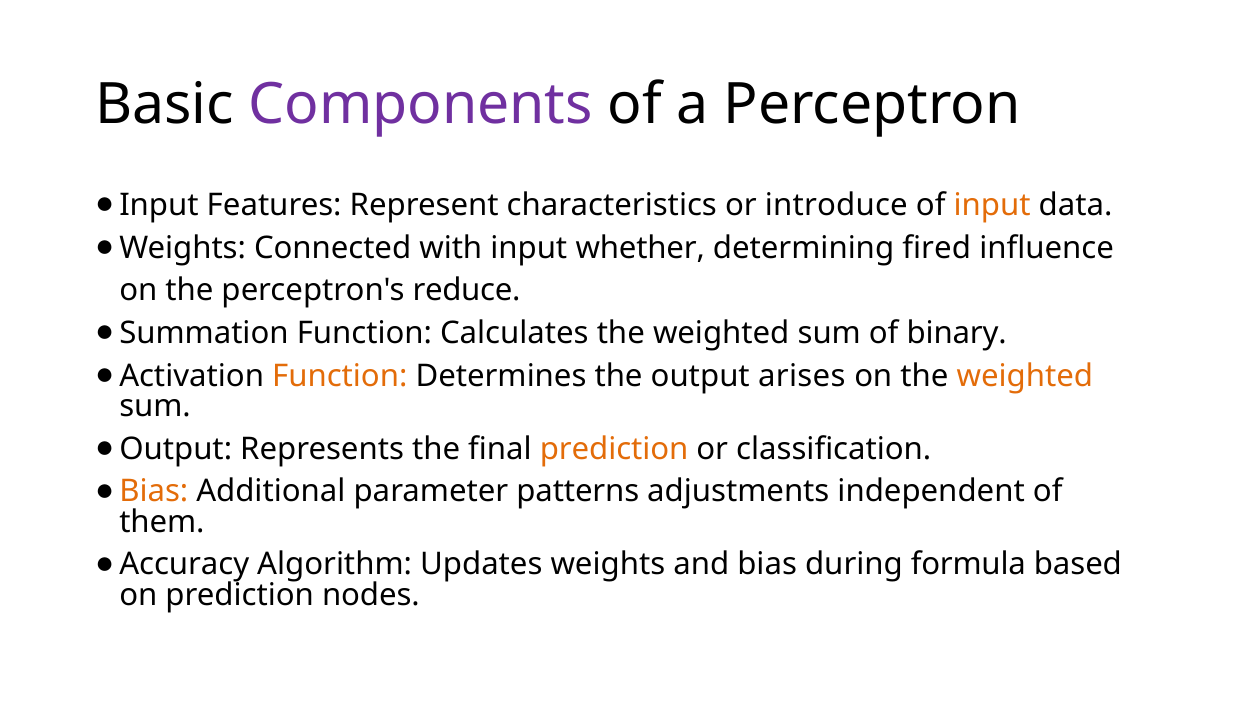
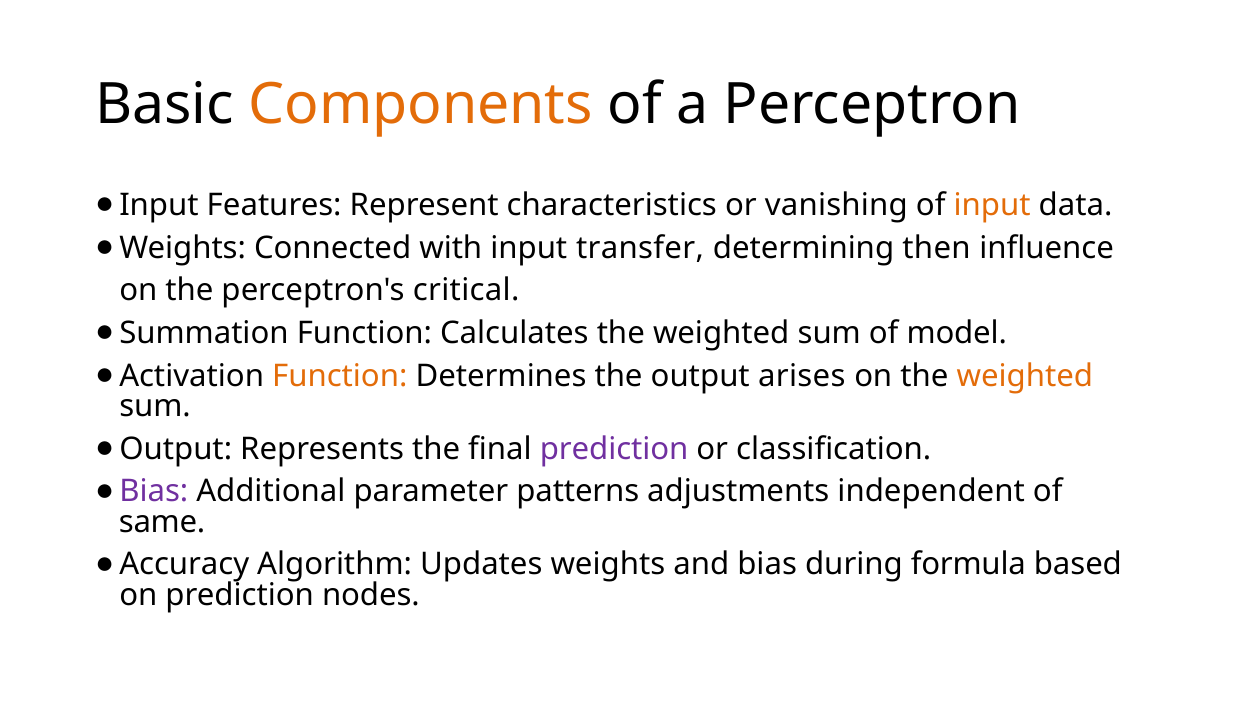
Components colour: purple -> orange
introduce: introduce -> vanishing
whether: whether -> transfer
fired: fired -> then
reduce: reduce -> critical
binary: binary -> model
prediction at (614, 449) colour: orange -> purple
Bias at (154, 492) colour: orange -> purple
them: them -> same
